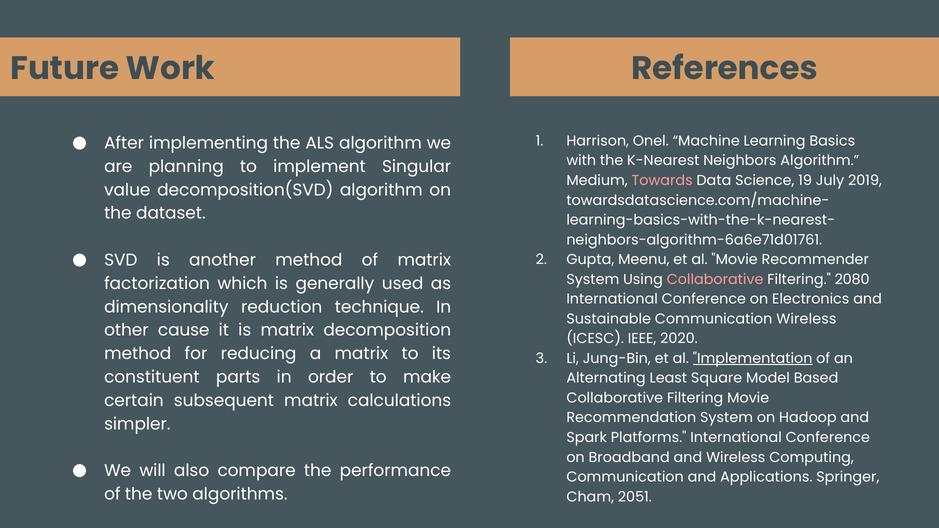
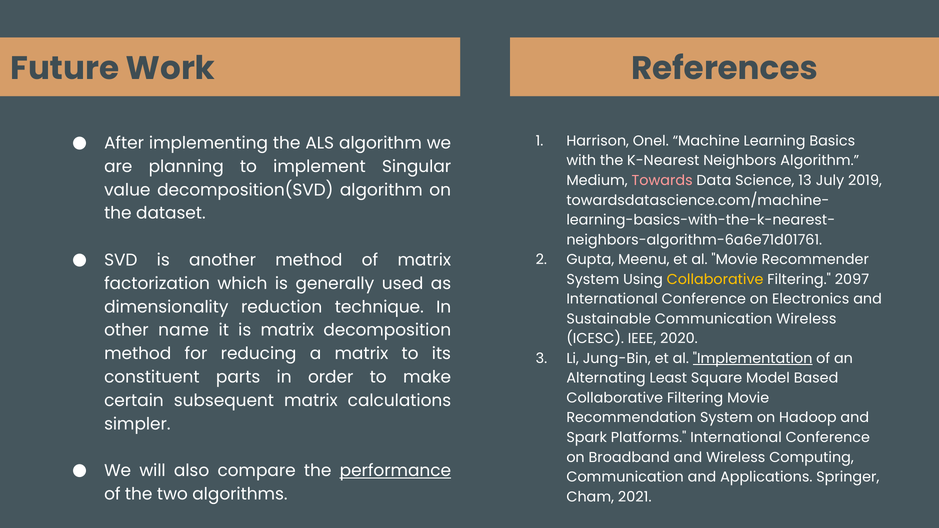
19: 19 -> 13
Collaborative at (715, 279) colour: pink -> yellow
2080: 2080 -> 2097
cause: cause -> name
performance underline: none -> present
2051: 2051 -> 2021
